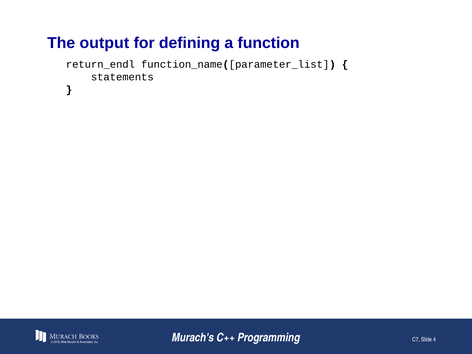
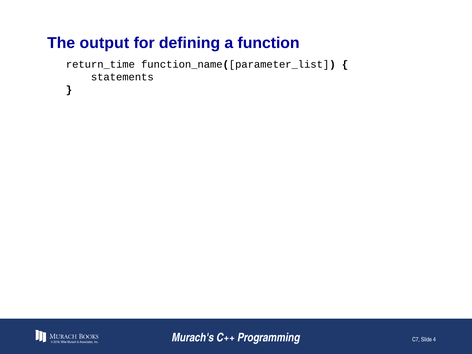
return_endl: return_endl -> return_time
